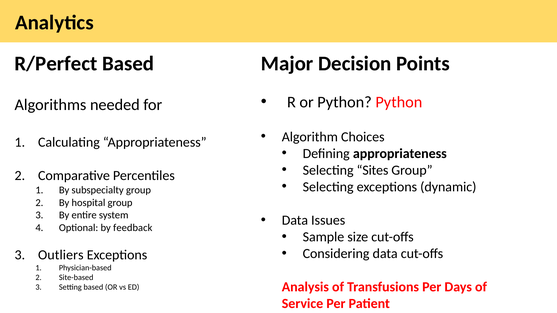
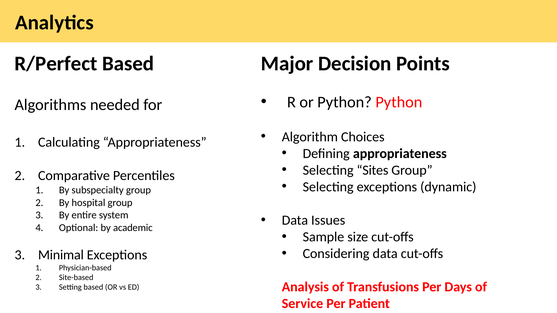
feedback: feedback -> academic
Outliers: Outliers -> Minimal
